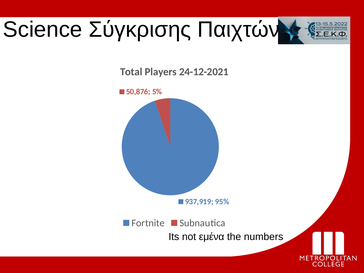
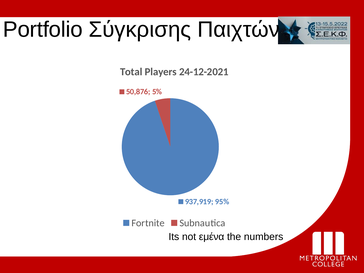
Science: Science -> Portfolio
